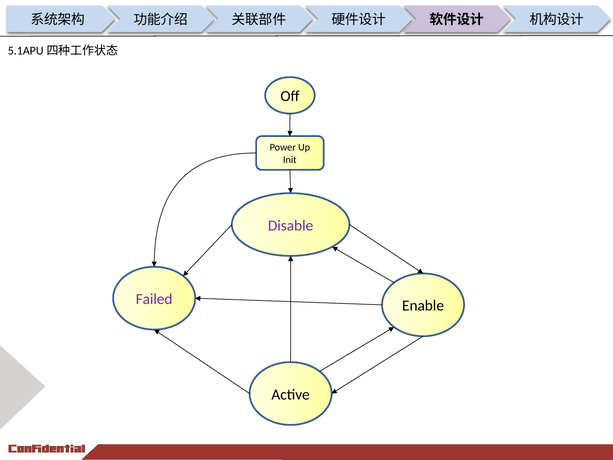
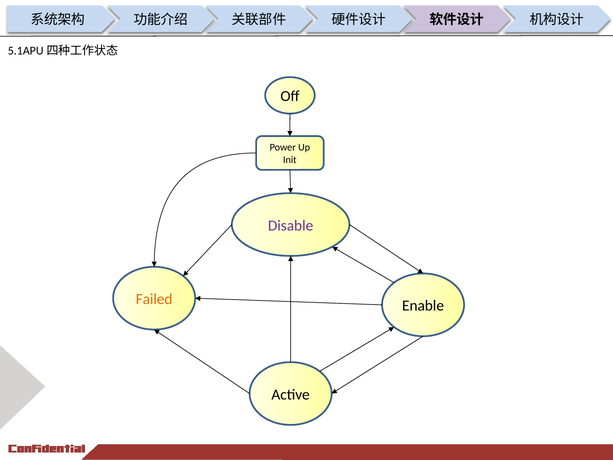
Failed colour: purple -> orange
